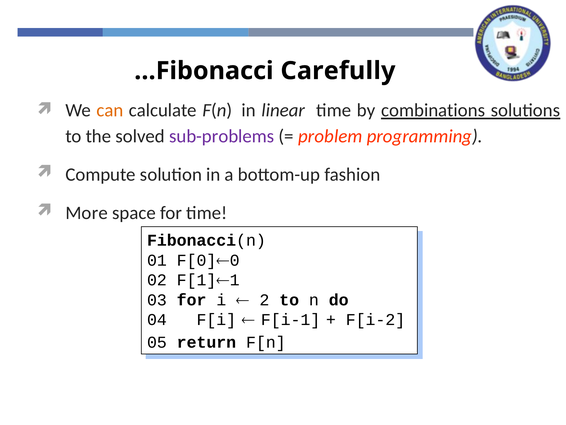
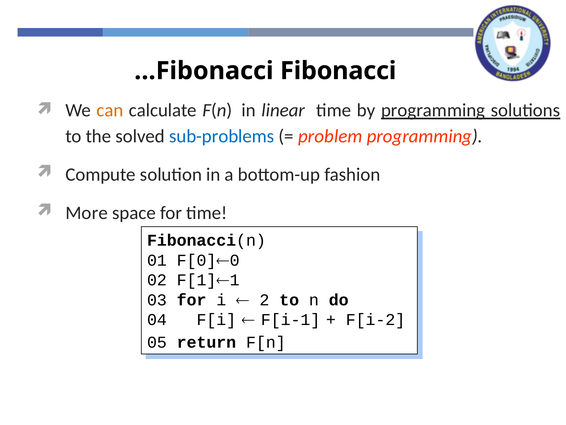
Carefully: Carefully -> Fibonacci
by combinations: combinations -> programming
sub-problems colour: purple -> blue
